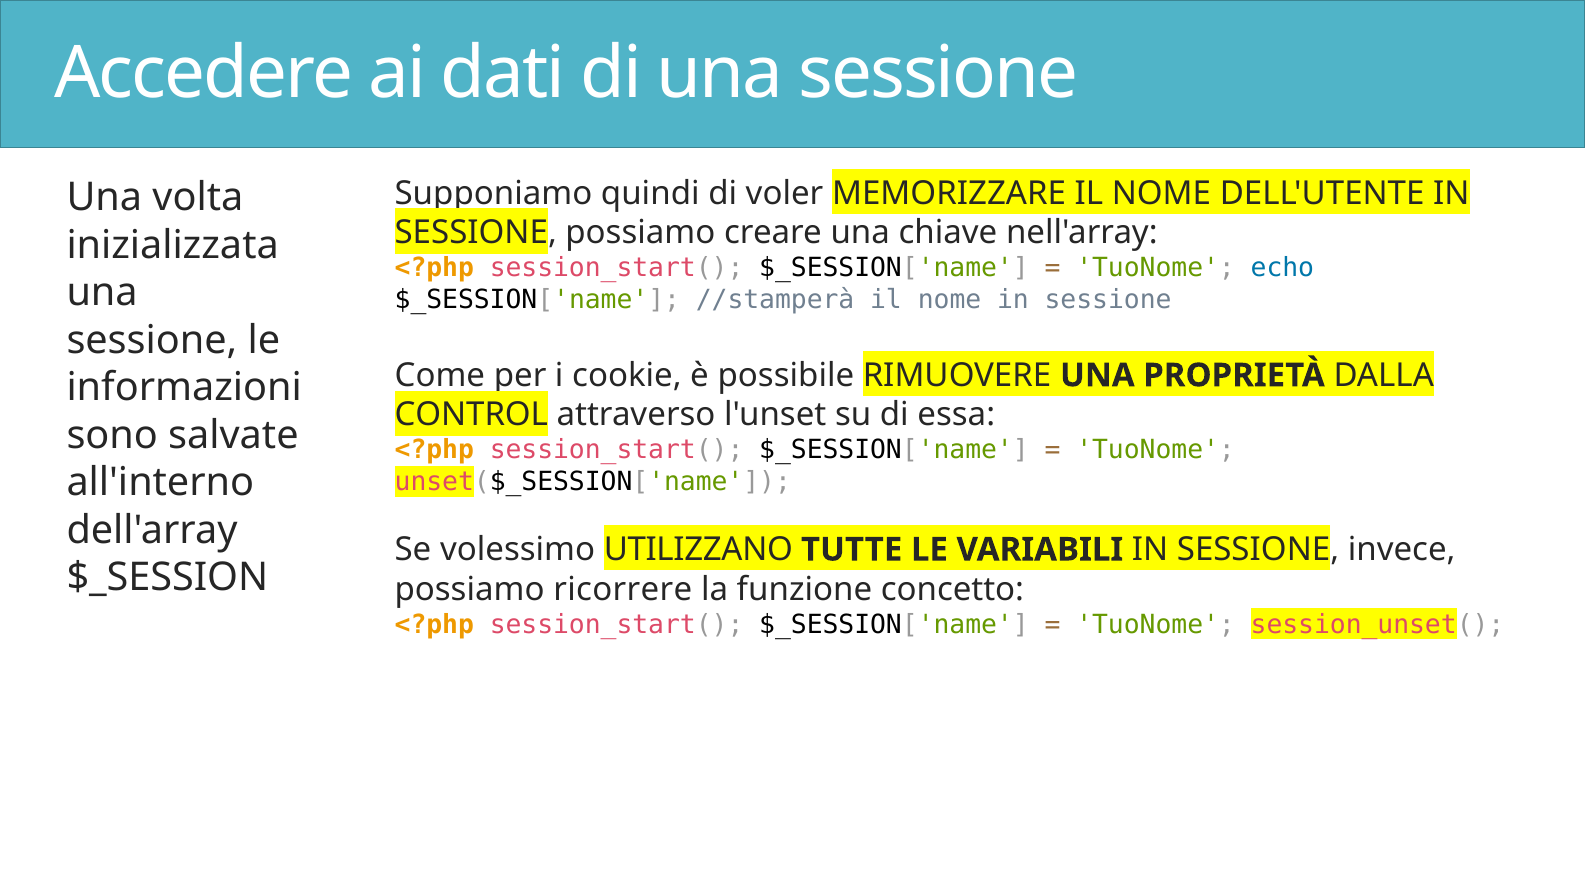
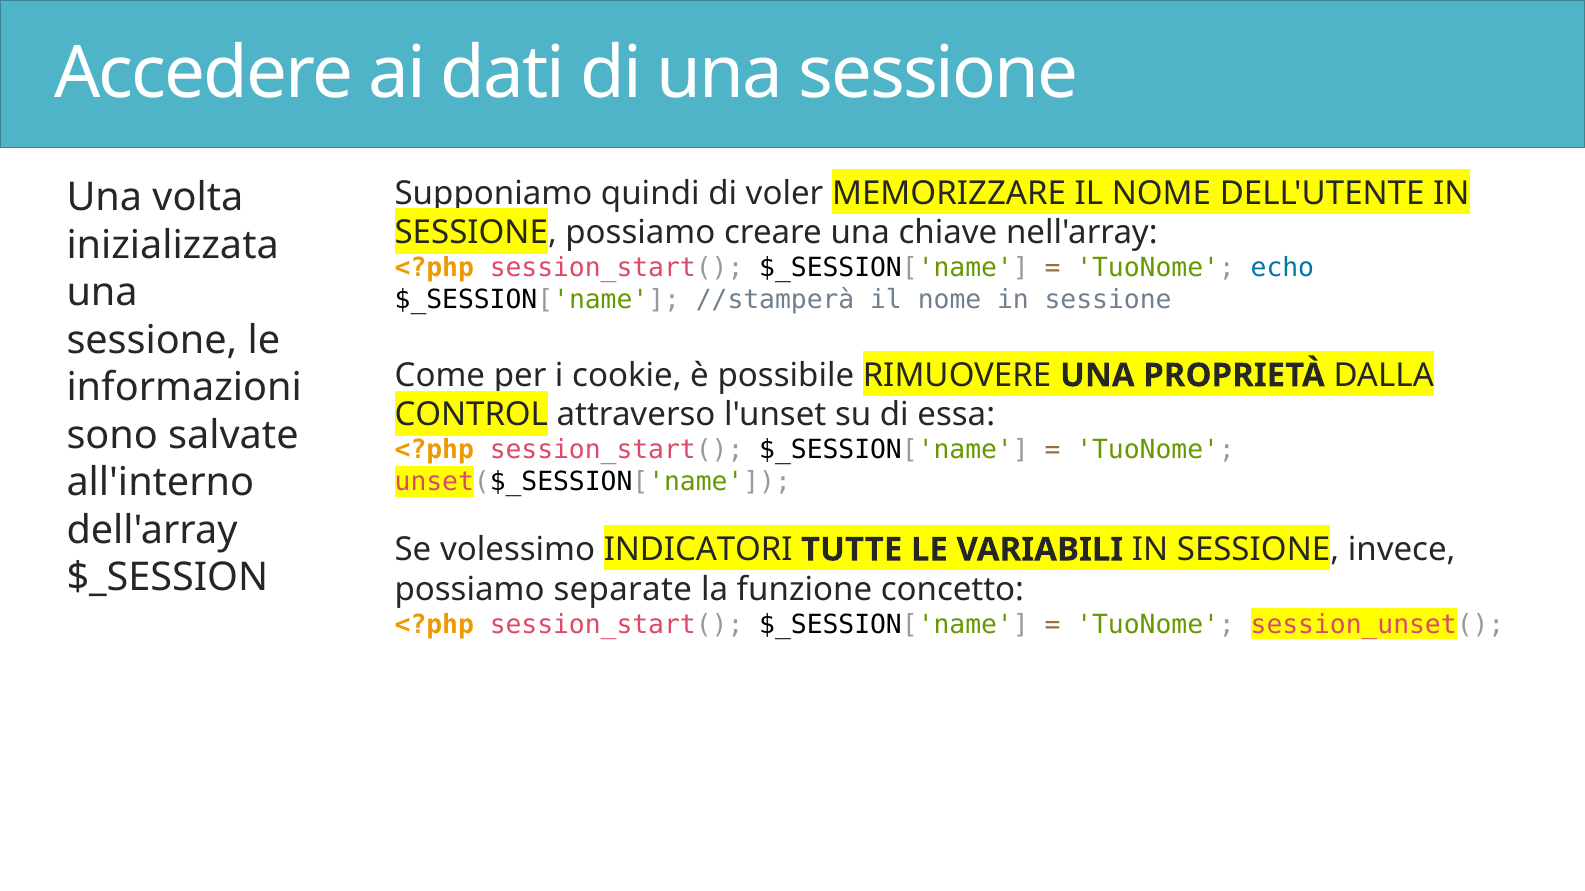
UTILIZZANO: UTILIZZANO -> INDICATORI
ricorrere: ricorrere -> separate
